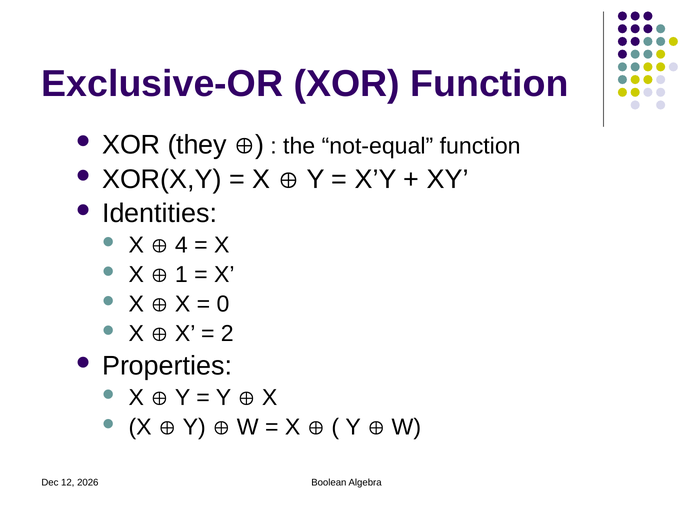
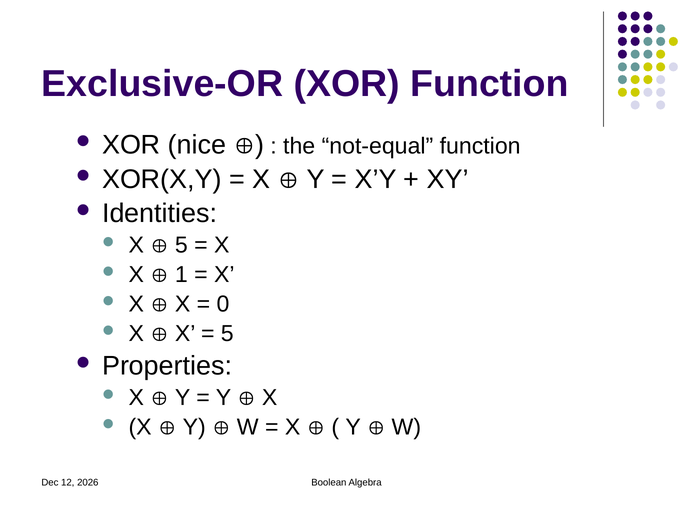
they: they -> nice
4 at (181, 246): 4 -> 5
2 at (227, 334): 2 -> 5
